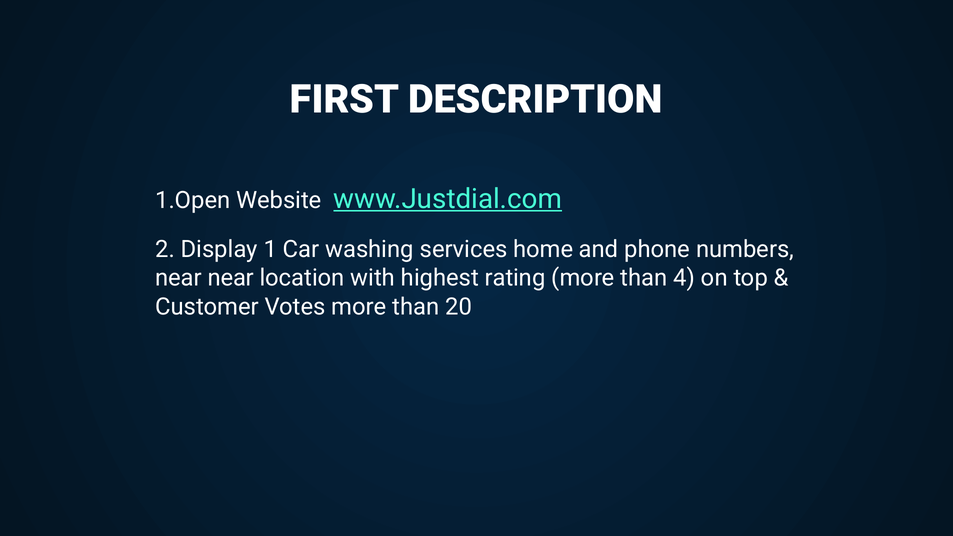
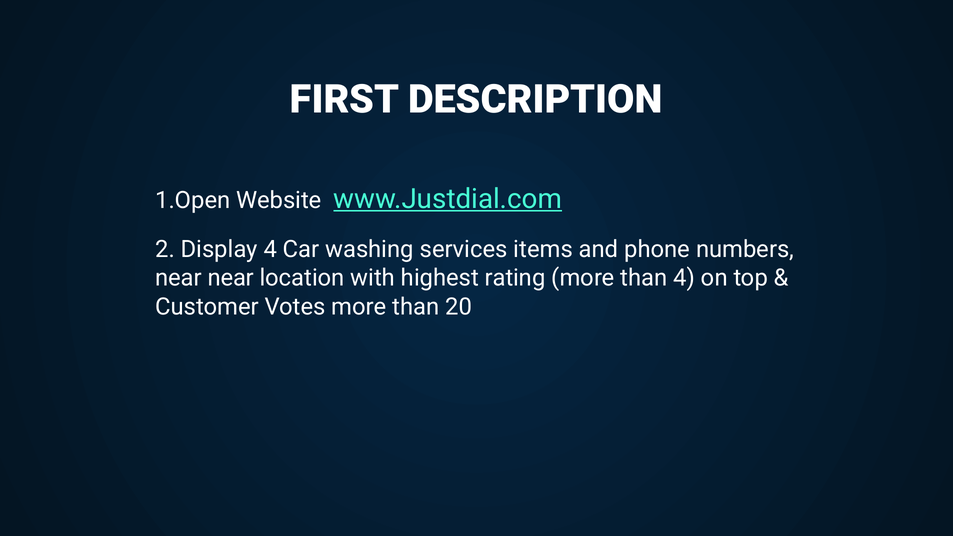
Display 1: 1 -> 4
home: home -> items
